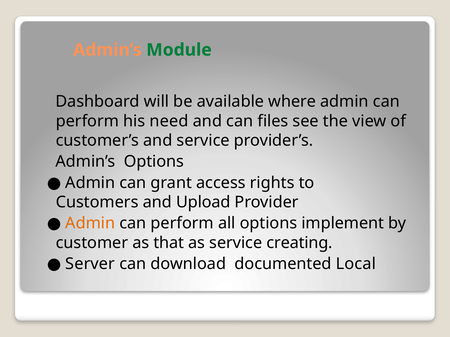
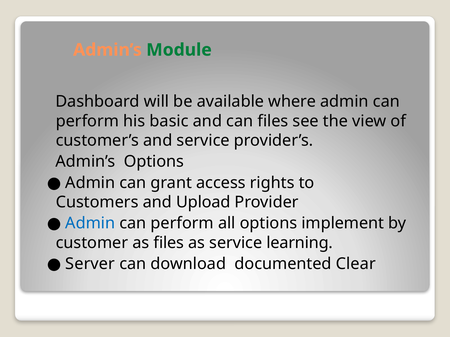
need: need -> basic
Admin at (90, 224) colour: orange -> blue
as that: that -> files
creating: creating -> learning
Local: Local -> Clear
